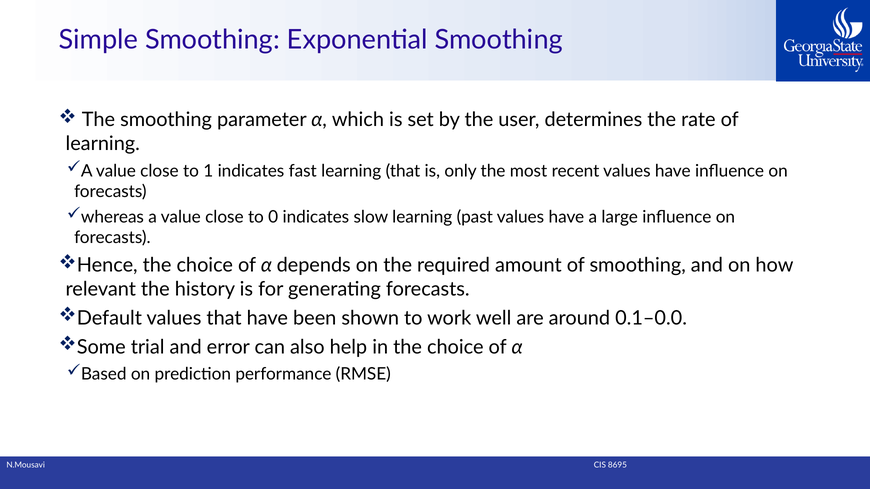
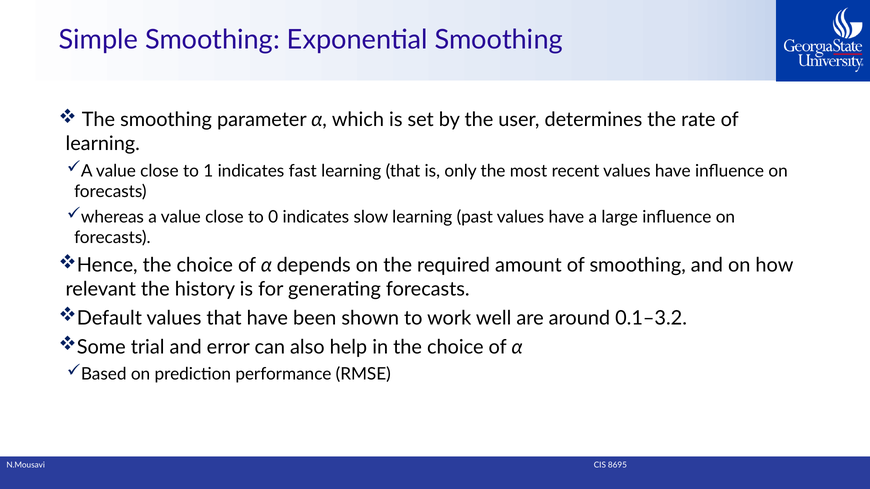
0.1–0.0: 0.1–0.0 -> 0.1–3.2
